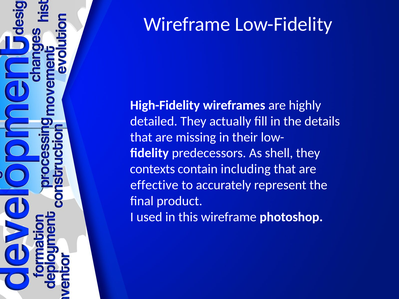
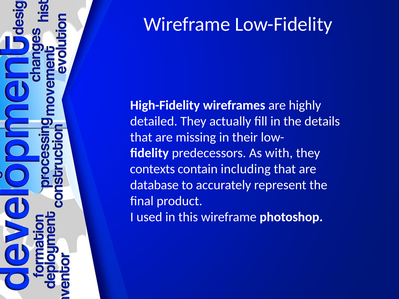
shell: shell -> with
effective: effective -> database
